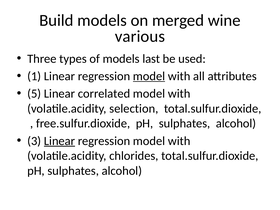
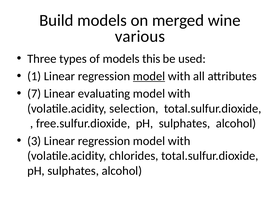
last: last -> this
5: 5 -> 7
correlated: correlated -> evaluating
Linear at (59, 141) underline: present -> none
